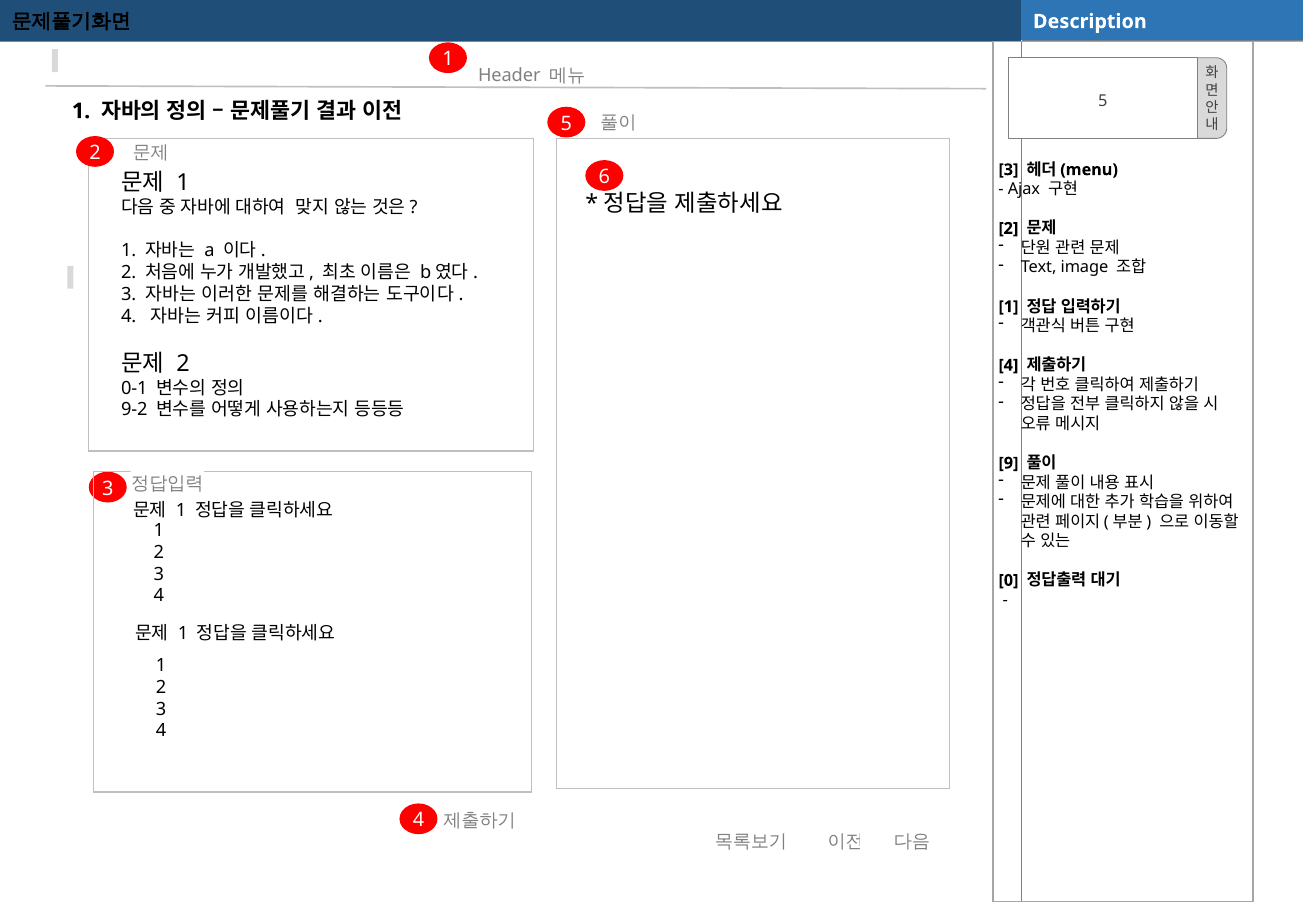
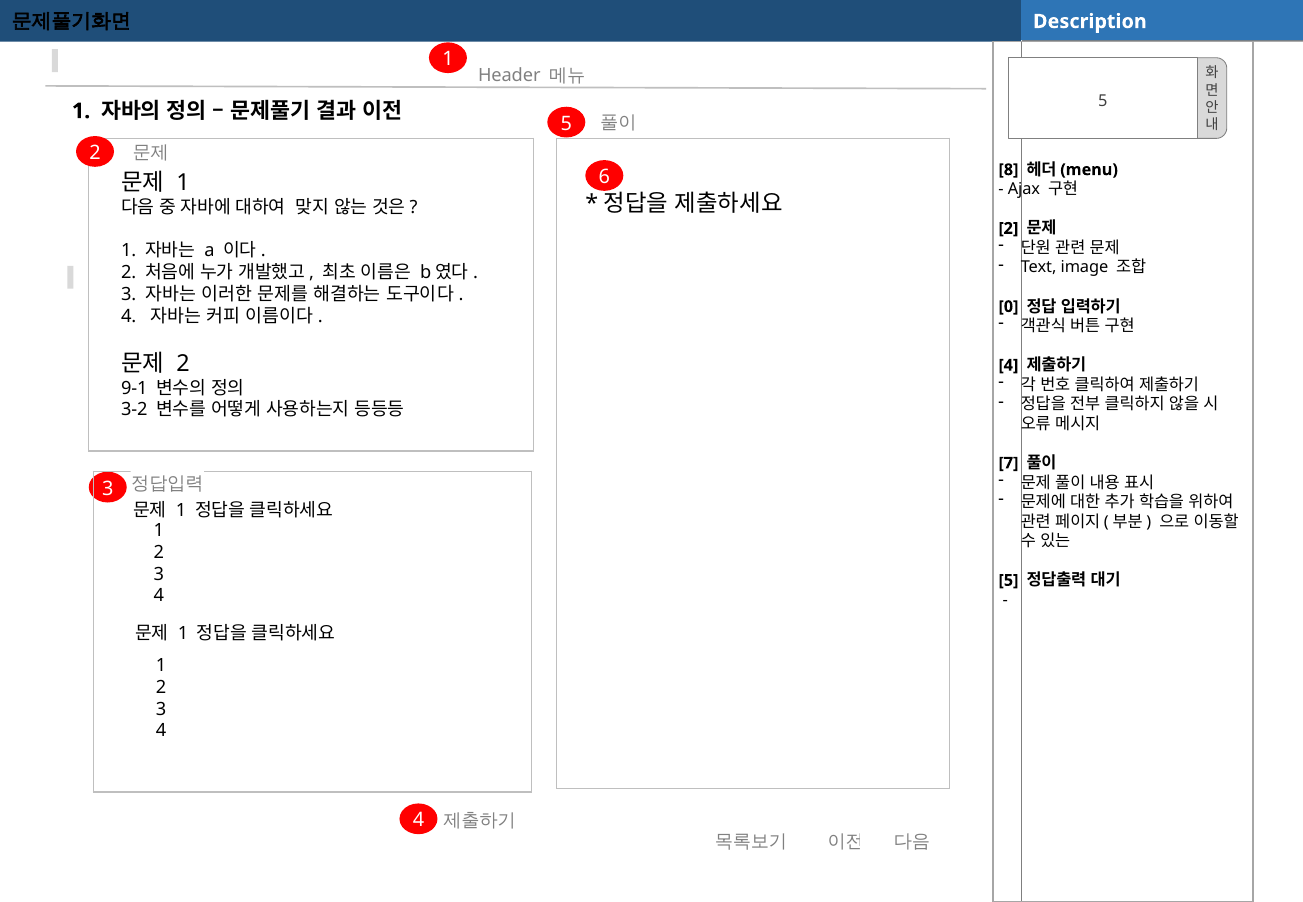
3 at (1008, 170): 3 -> 8
1 at (1008, 307): 1 -> 0
0-1: 0-1 -> 9-1
9-2: 9-2 -> 3-2
9: 9 -> 7
0 at (1008, 580): 0 -> 5
